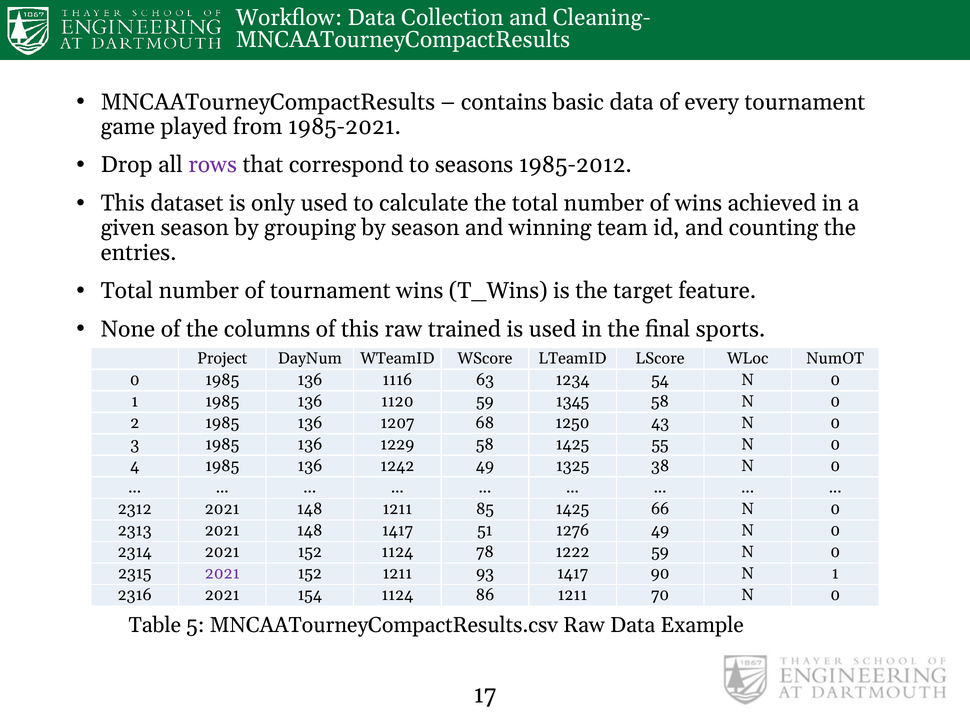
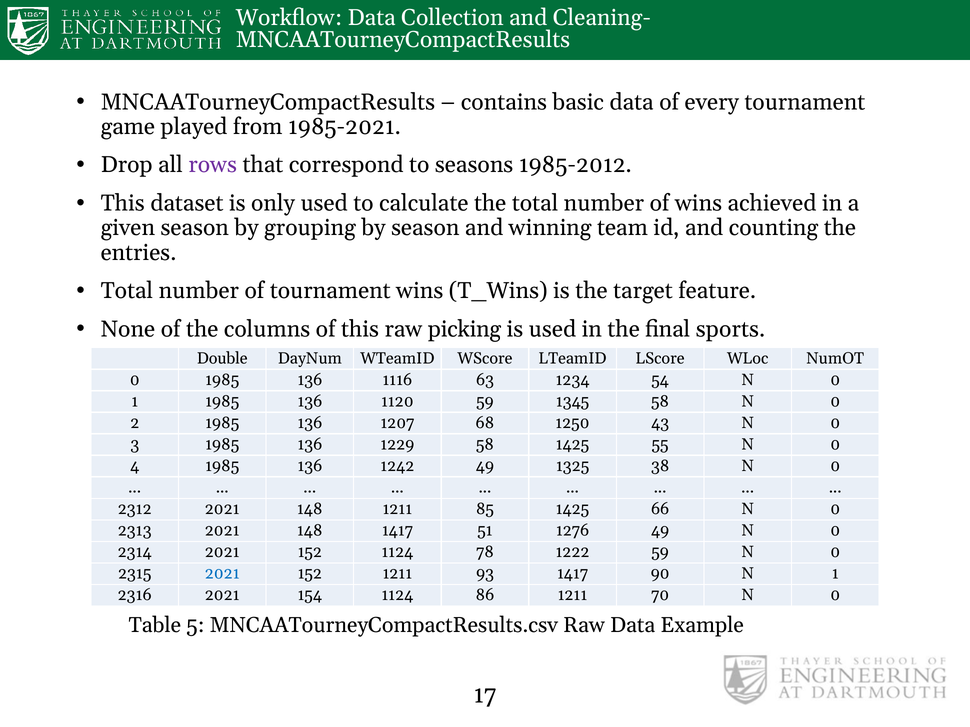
trained: trained -> picking
Project: Project -> Double
2021 at (222, 574) colour: purple -> blue
